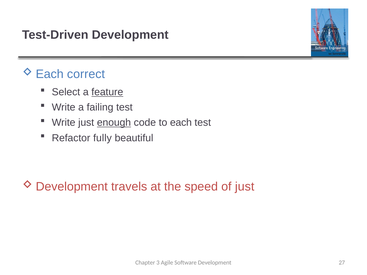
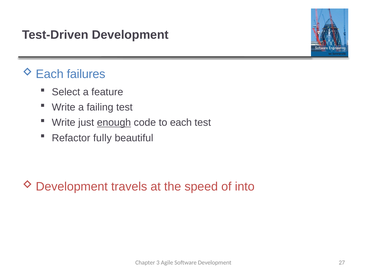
correct: correct -> failures
feature underline: present -> none
of just: just -> into
